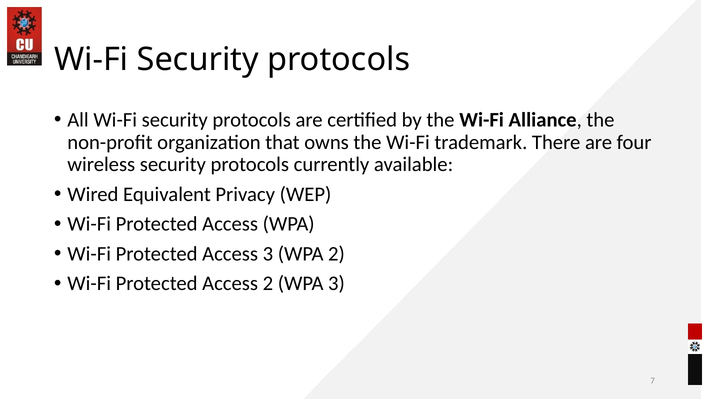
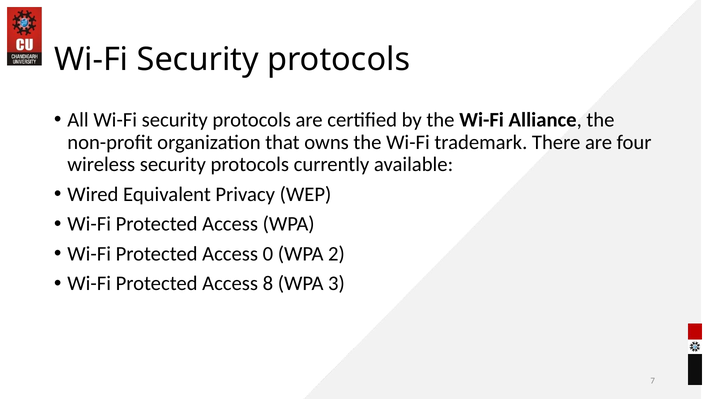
Access 3: 3 -> 0
Access 2: 2 -> 8
